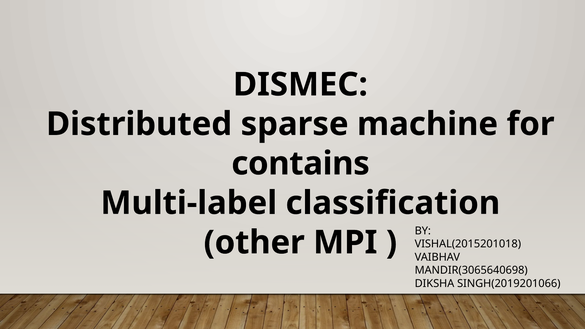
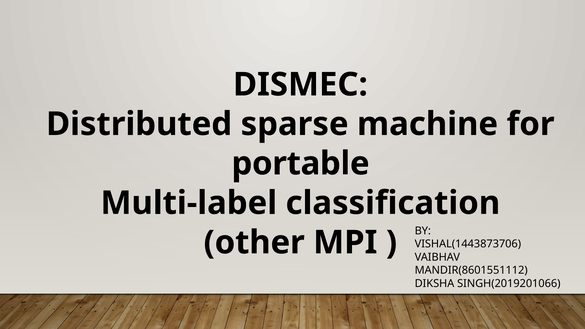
contains: contains -> portable
VISHAL(2015201018: VISHAL(2015201018 -> VISHAL(1443873706
MANDIR(3065640698: MANDIR(3065640698 -> MANDIR(8601551112
